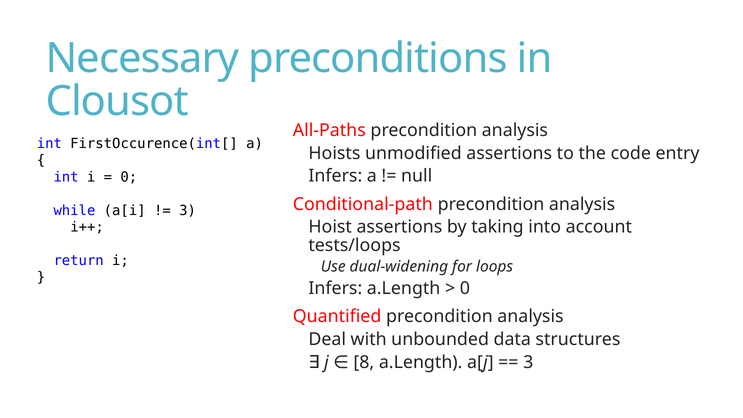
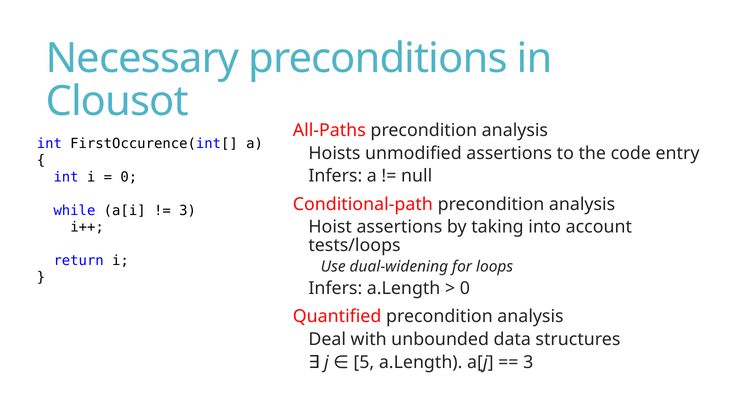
8: 8 -> 5
